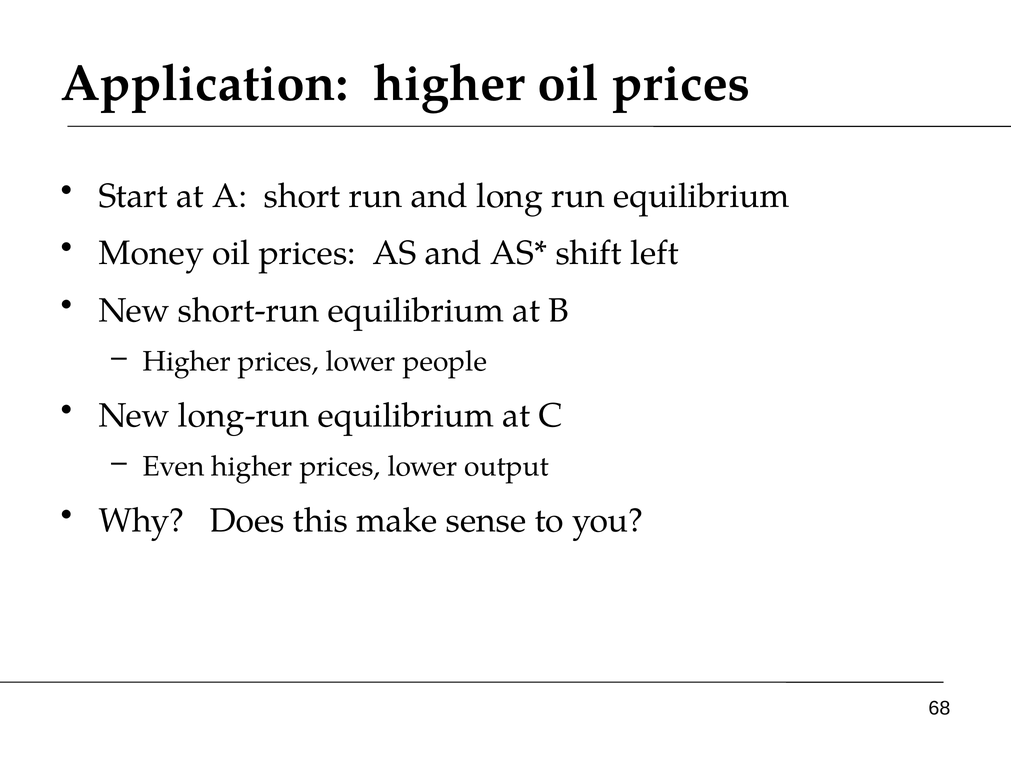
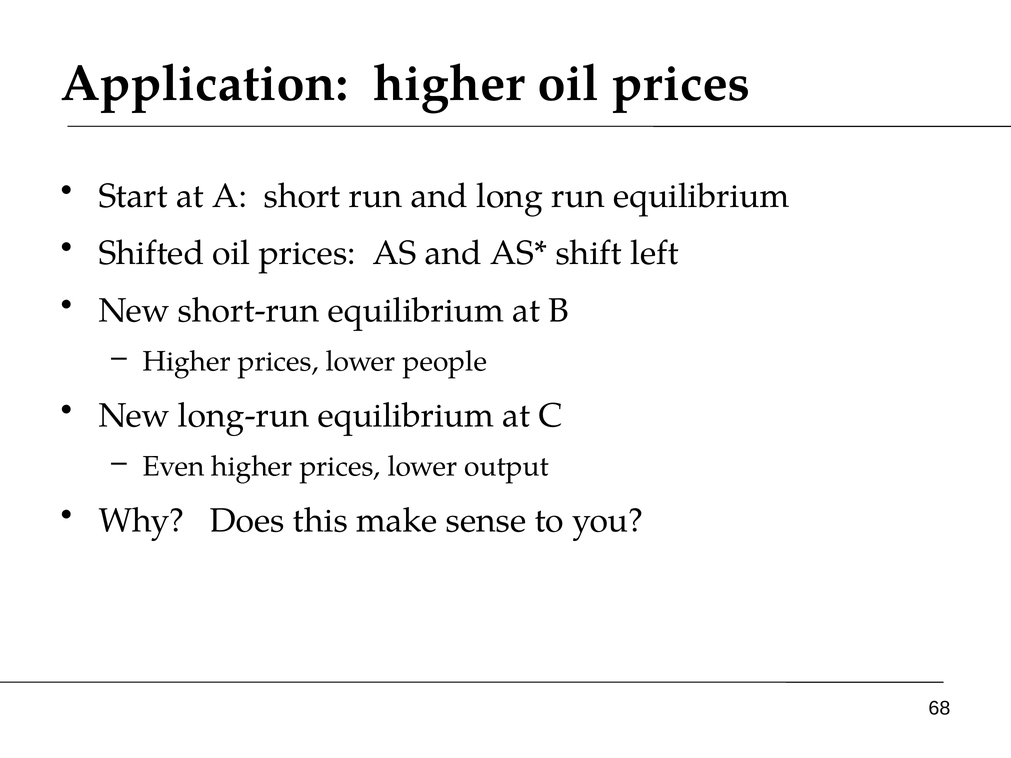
Money: Money -> Shifted
